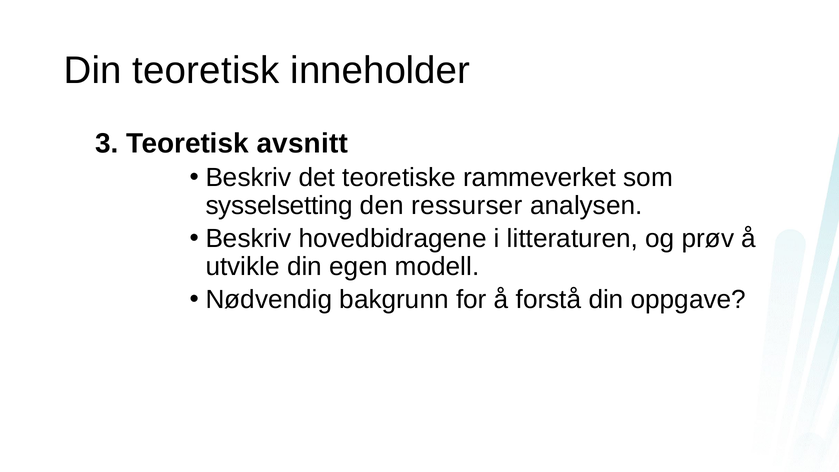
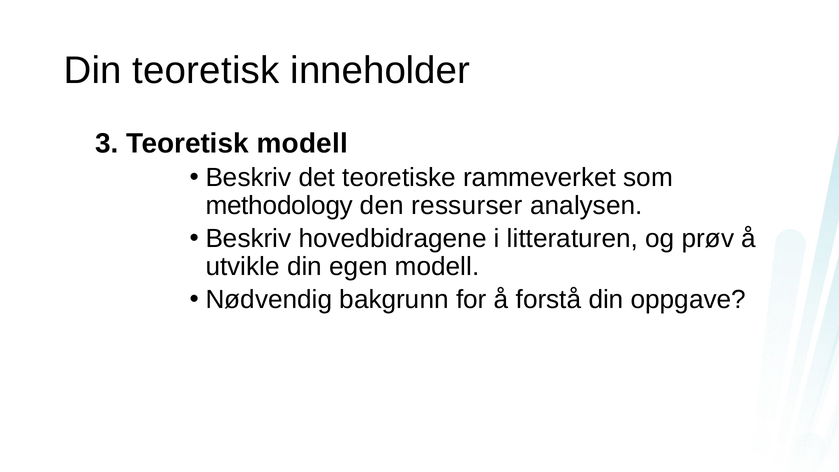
Teoretisk avsnitt: avsnitt -> modell
sysselsetting: sysselsetting -> methodology
